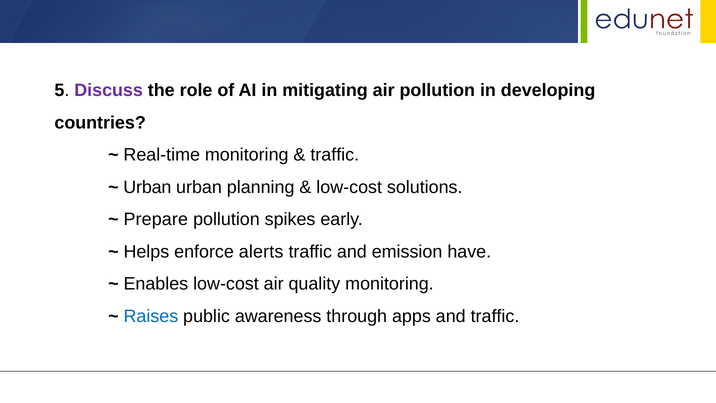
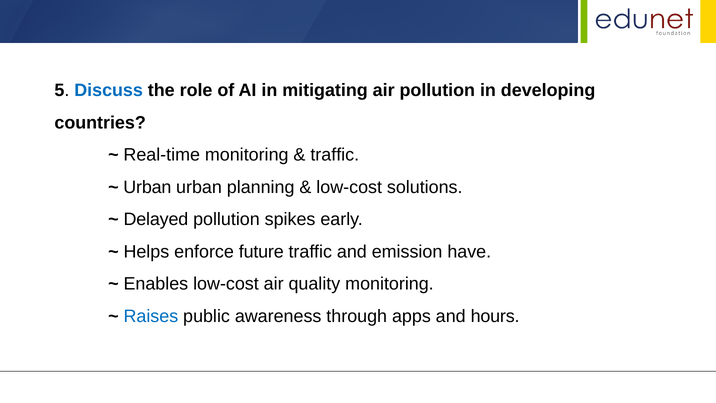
Discuss colour: purple -> blue
Prepare: Prepare -> Delayed
alerts: alerts -> future
and traffic: traffic -> hours
